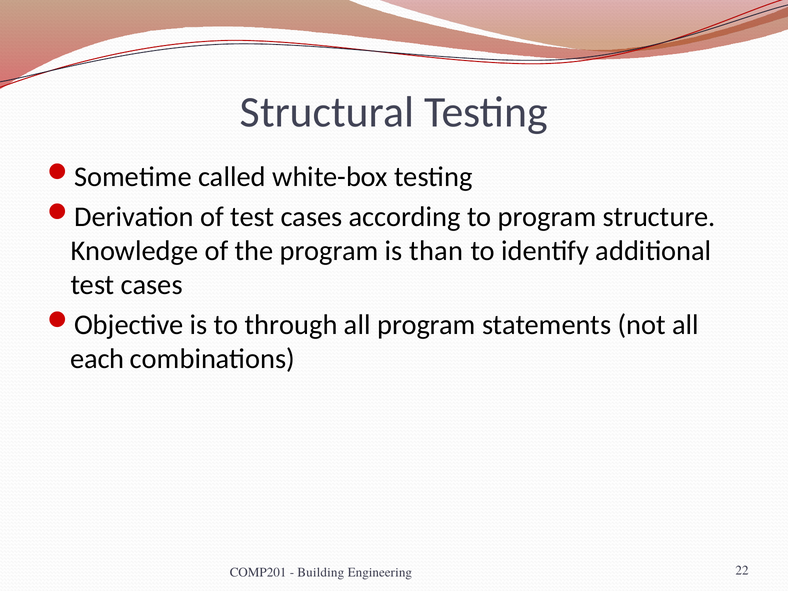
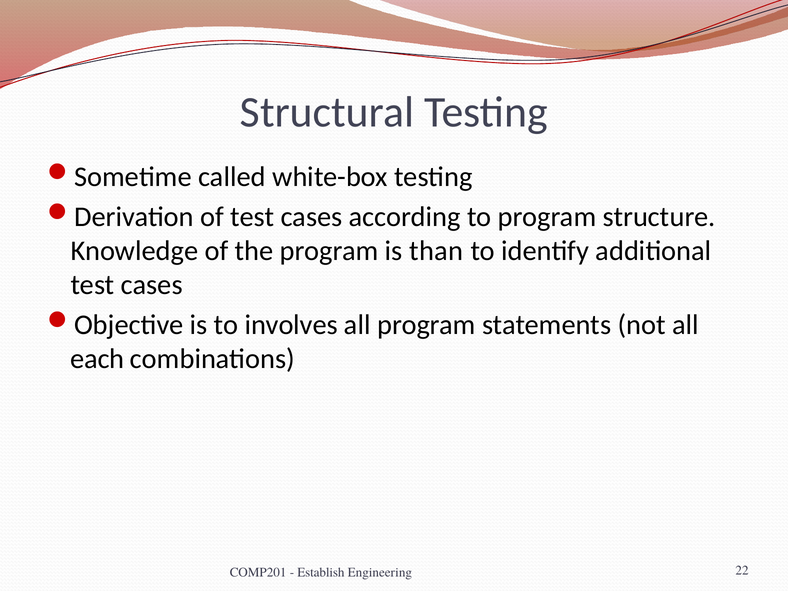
through: through -> involves
Building: Building -> Establish
